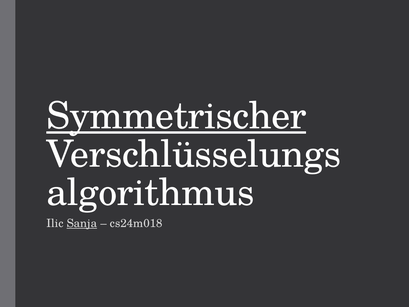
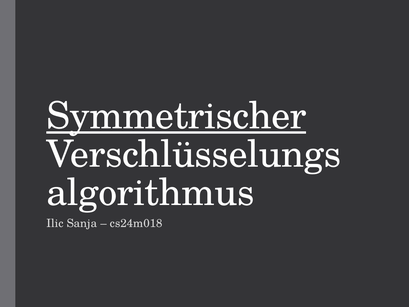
Sanja underline: present -> none
